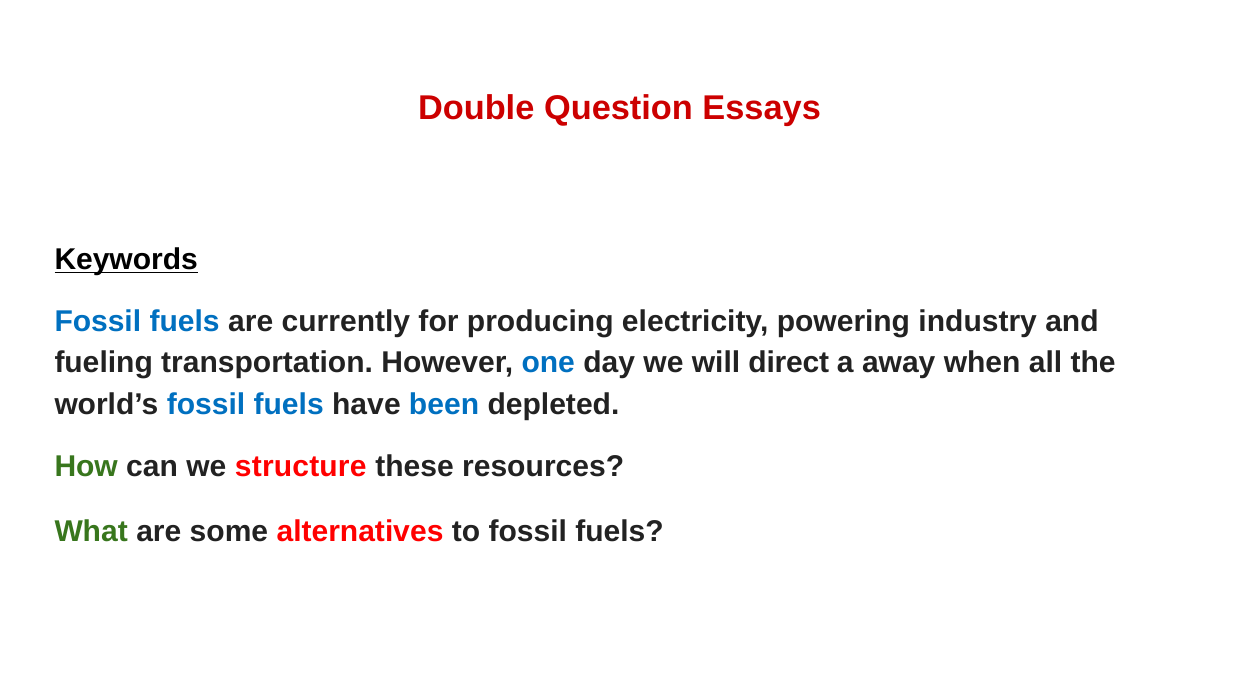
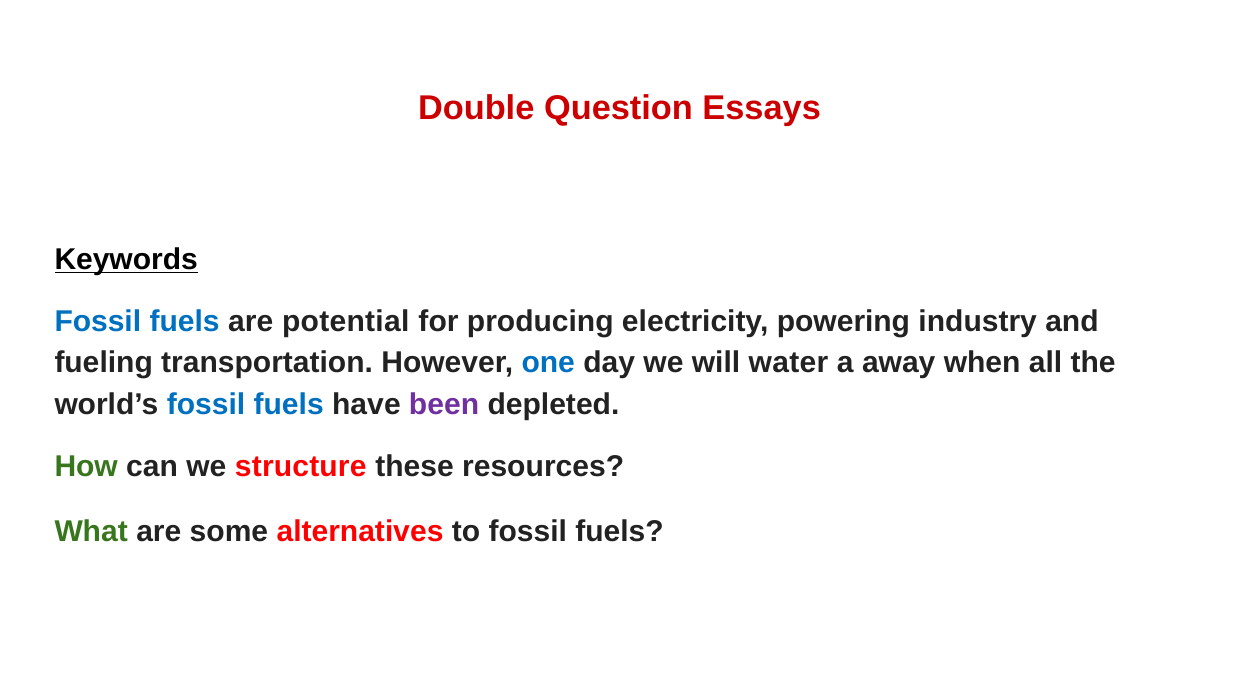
currently: currently -> potential
direct: direct -> water
been colour: blue -> purple
